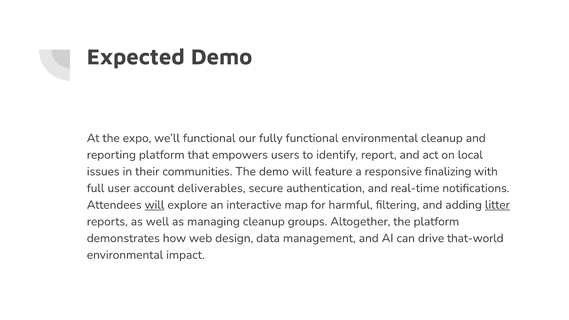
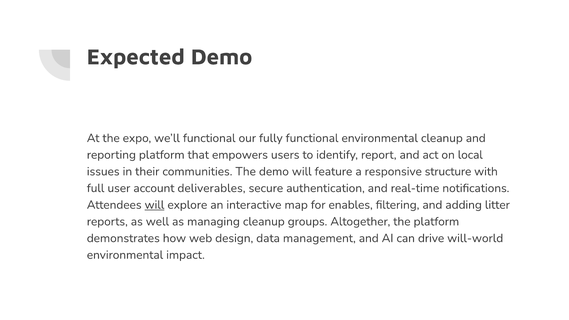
finalizing: finalizing -> structure
harmful: harmful -> enables
litter underline: present -> none
that-world: that-world -> will-world
